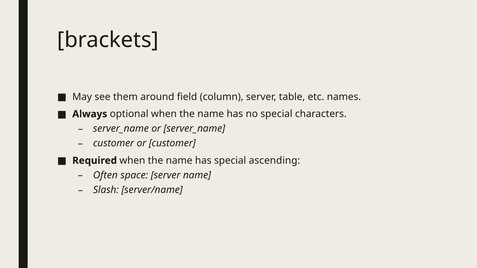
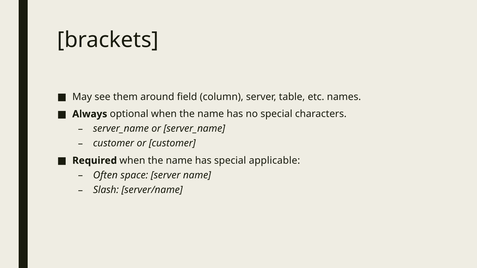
ascending: ascending -> applicable
